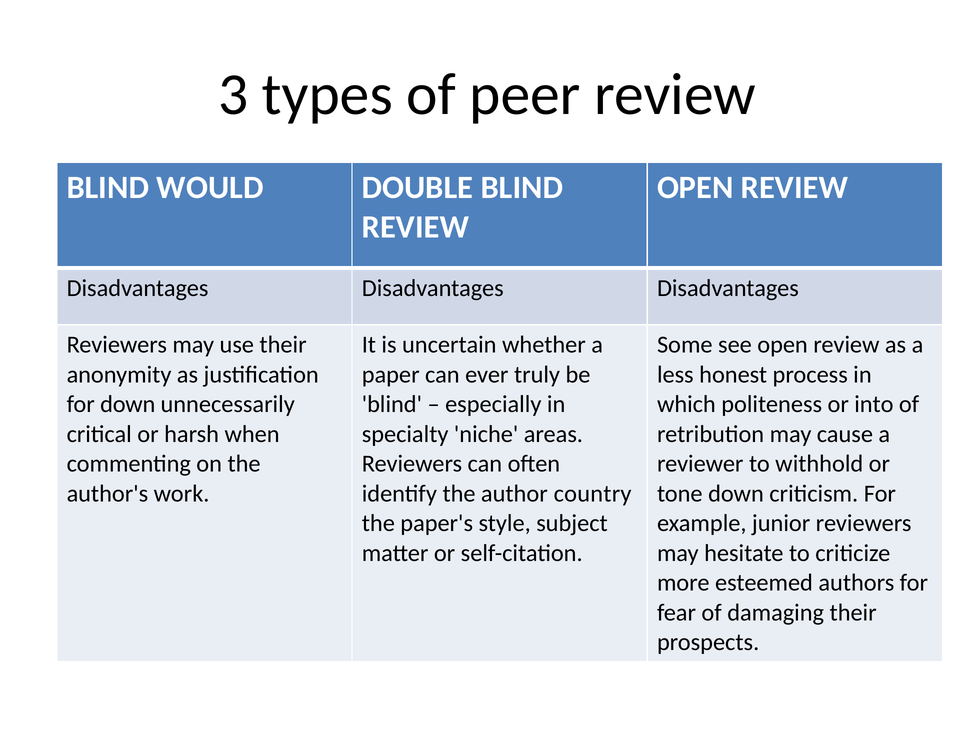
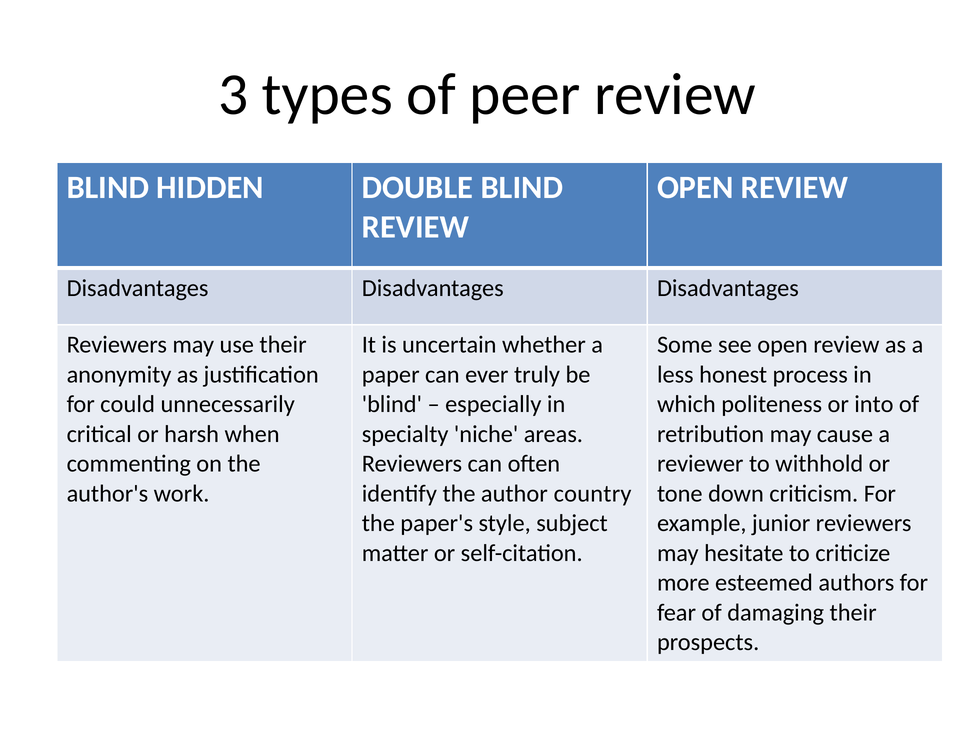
WOULD: WOULD -> HIDDEN
for down: down -> could
